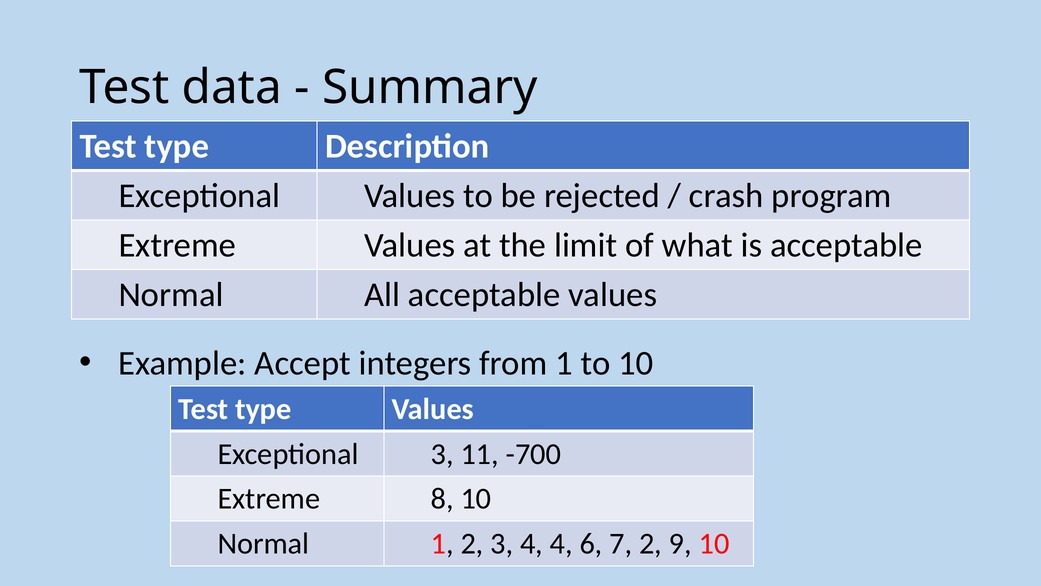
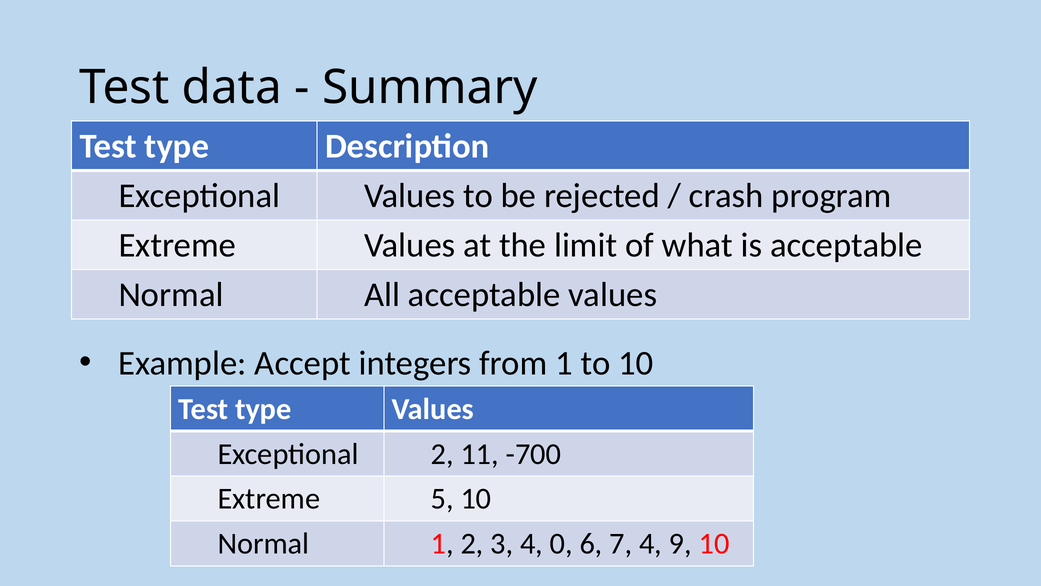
Exceptional 3: 3 -> 2
8: 8 -> 5
4 4: 4 -> 0
7 2: 2 -> 4
